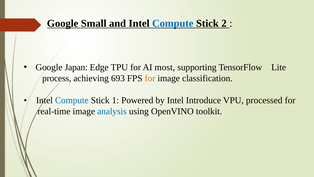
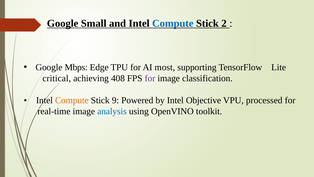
Japan: Japan -> Mbps
process: process -> critical
693: 693 -> 408
for at (150, 78) colour: orange -> purple
Compute at (72, 100) colour: blue -> orange
1: 1 -> 9
Introduce: Introduce -> Objective
